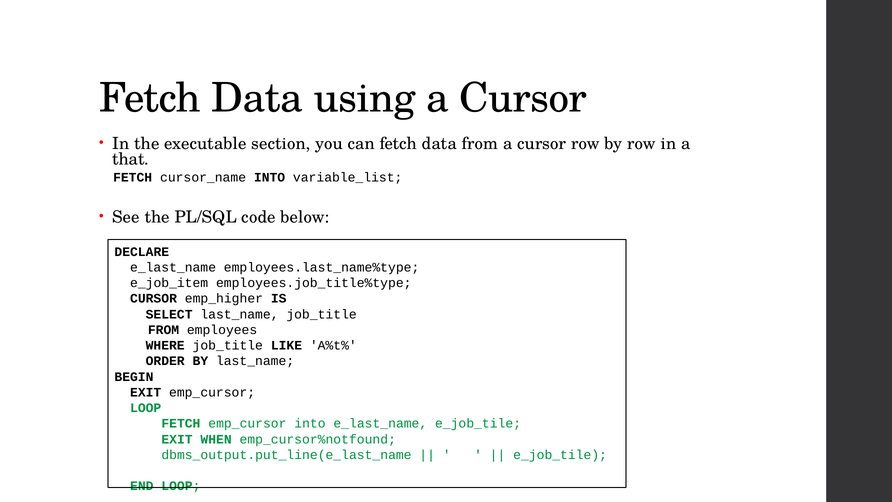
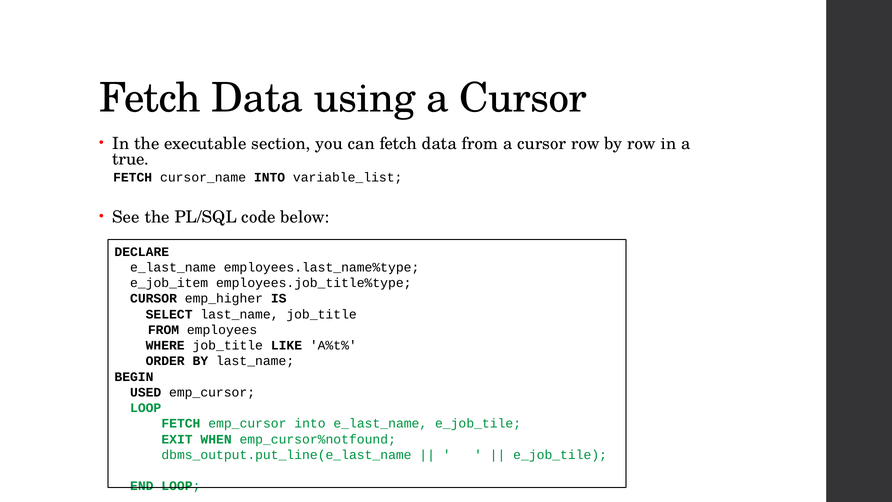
that: that -> true
EXIT at (146, 392): EXIT -> USED
